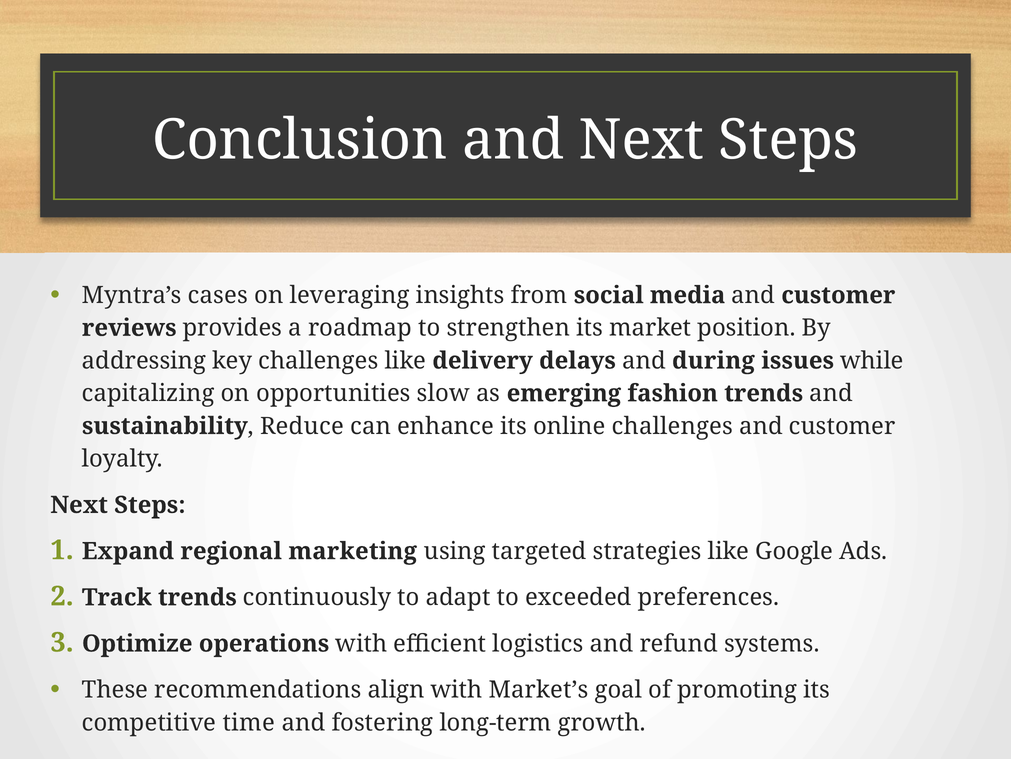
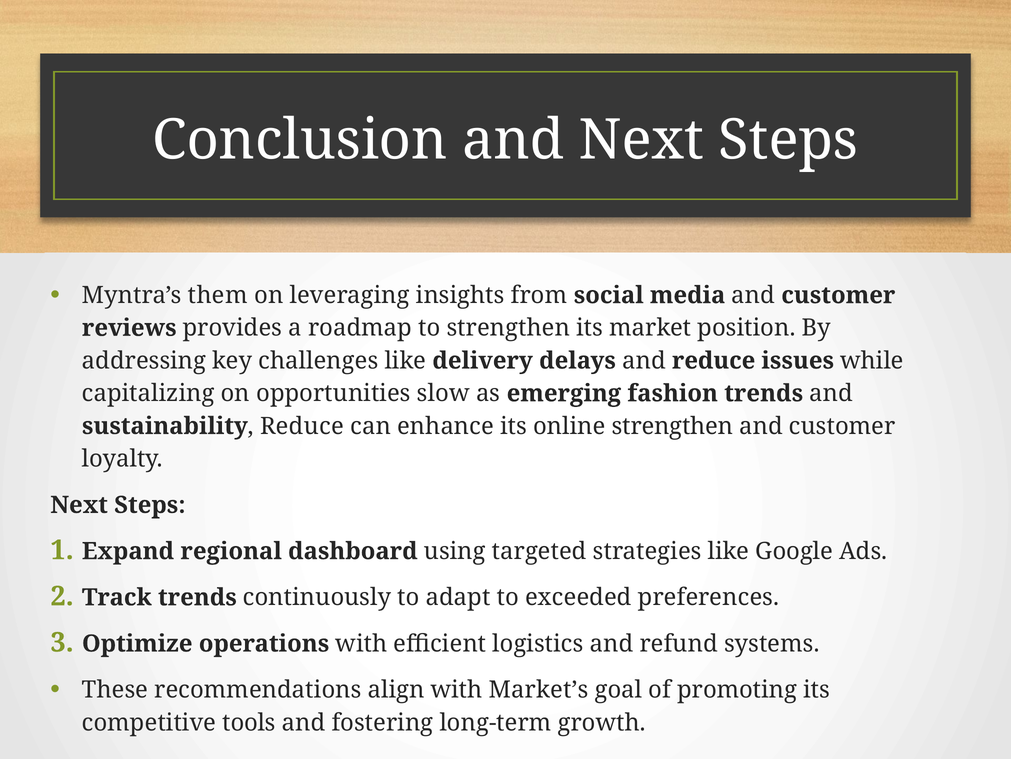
cases: cases -> them
and during: during -> reduce
online challenges: challenges -> strengthen
marketing: marketing -> dashboard
time: time -> tools
